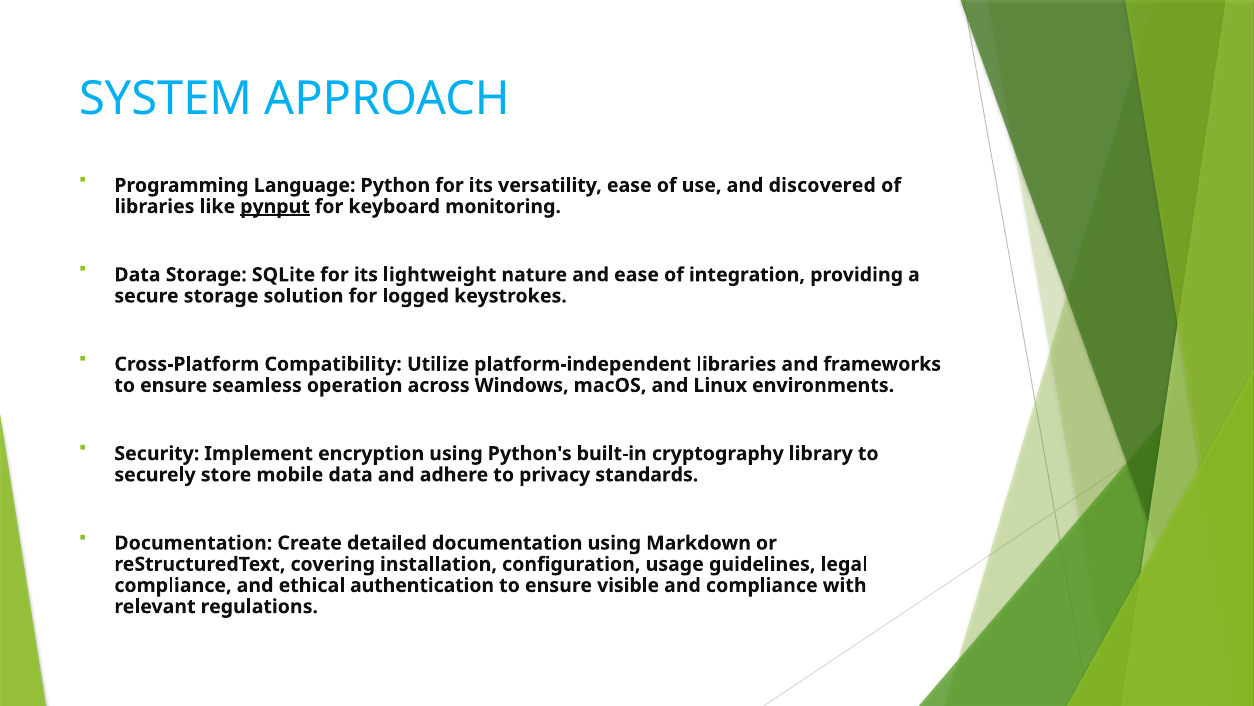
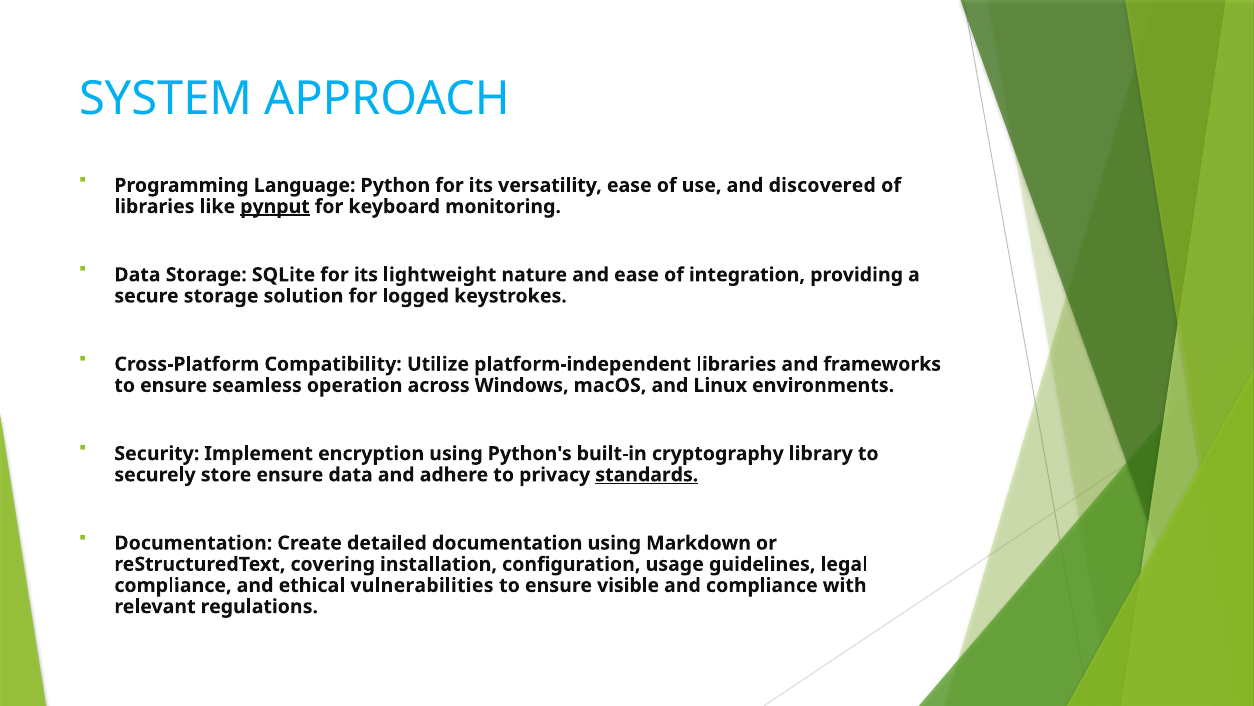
store mobile: mobile -> ensure
standards underline: none -> present
authentication: authentication -> vulnerabilities
